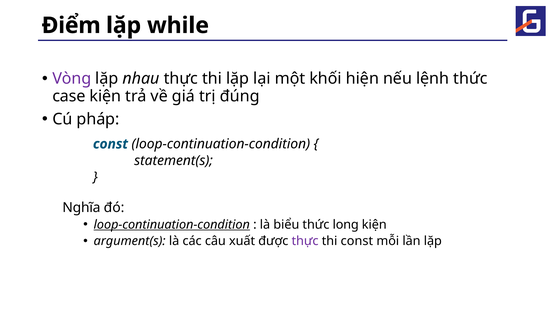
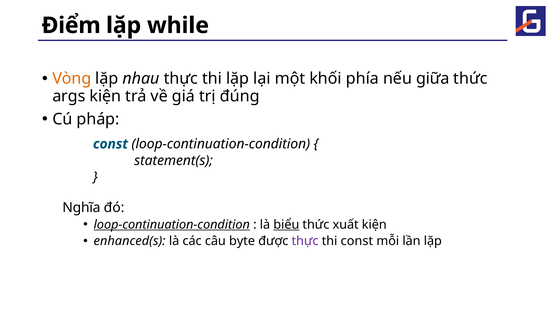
Vòng colour: purple -> orange
hiện: hiện -> phía
lệnh: lệnh -> giữa
case: case -> args
biểu underline: none -> present
long: long -> xuất
argument(s: argument(s -> enhanced(s
xuất: xuất -> byte
